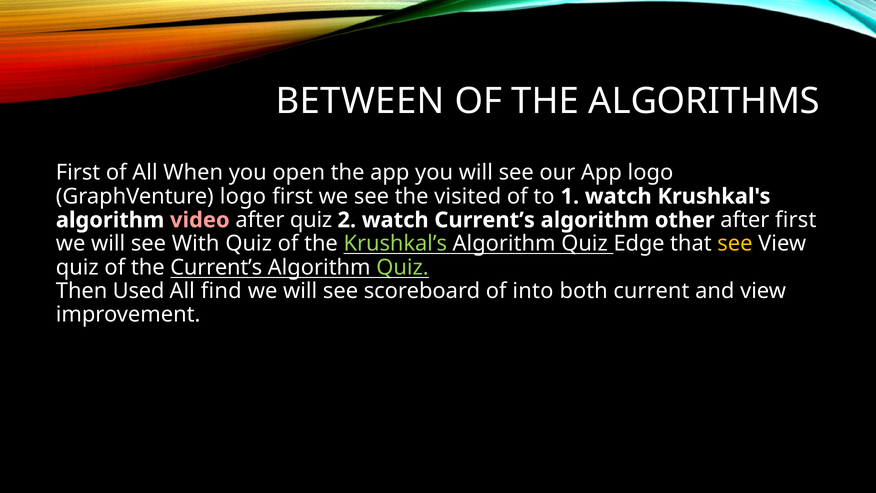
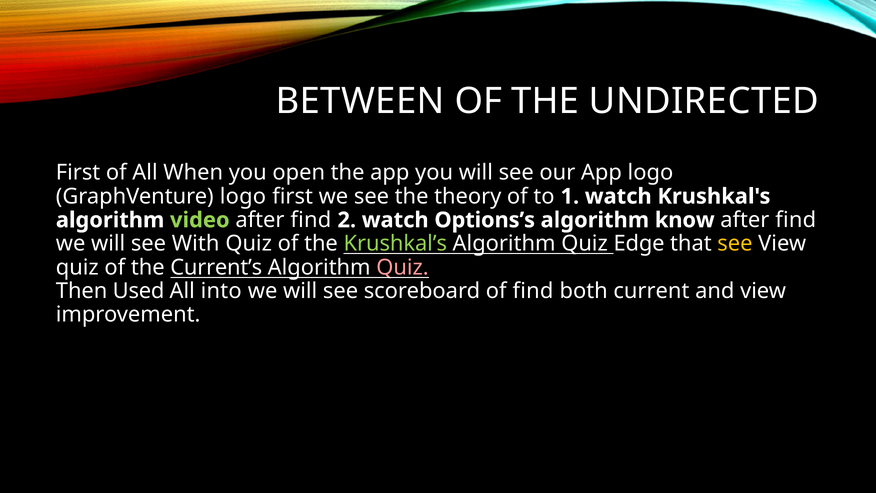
ALGORITHMS: ALGORITHMS -> UNDIRECTED
visited: visited -> theory
video colour: pink -> light green
quiz at (311, 220): quiz -> find
watch Current’s: Current’s -> Options’s
other: other -> know
first at (796, 220): first -> find
Quiz at (403, 267) colour: light green -> pink
find: find -> into
of into: into -> find
